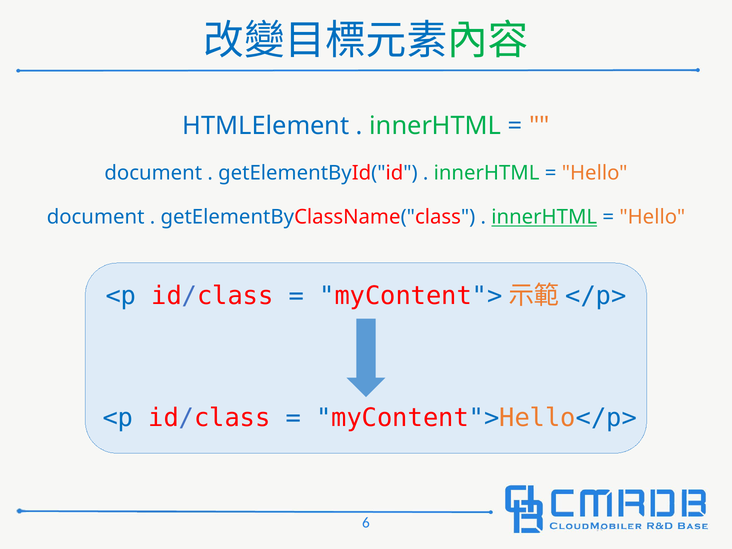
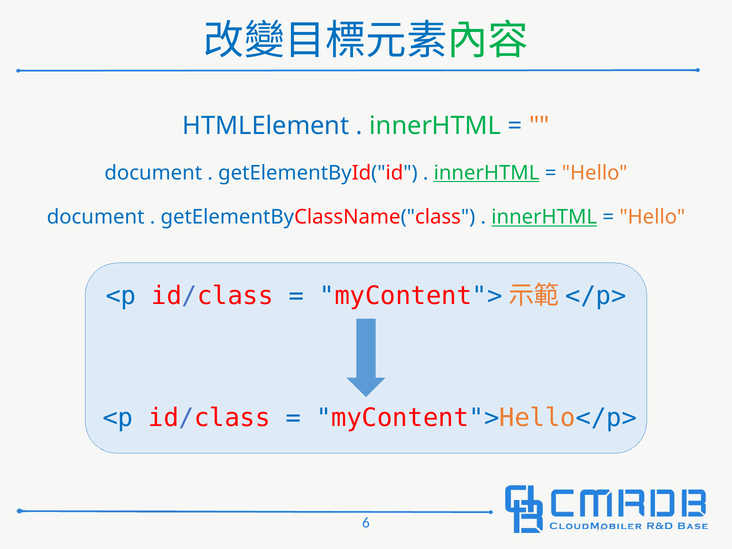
innerHTML at (487, 173) underline: none -> present
